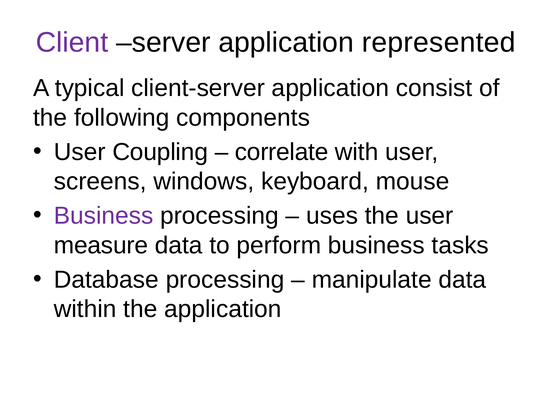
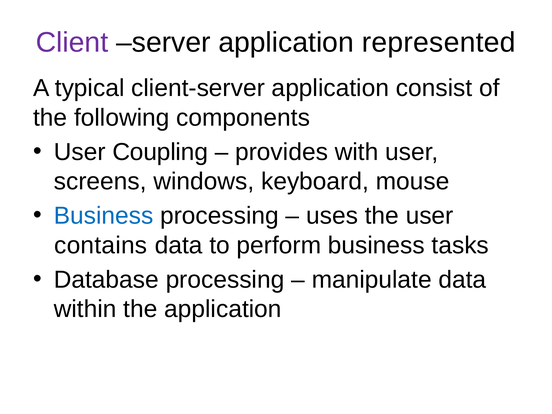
correlate: correlate -> provides
Business at (104, 216) colour: purple -> blue
measure: measure -> contains
